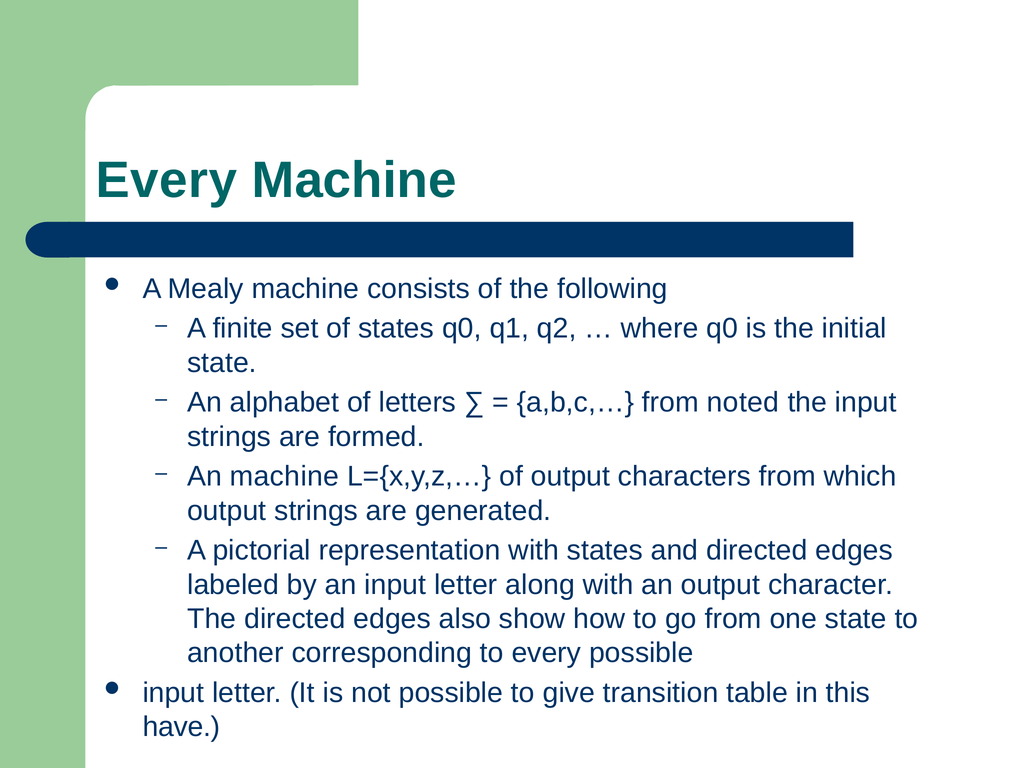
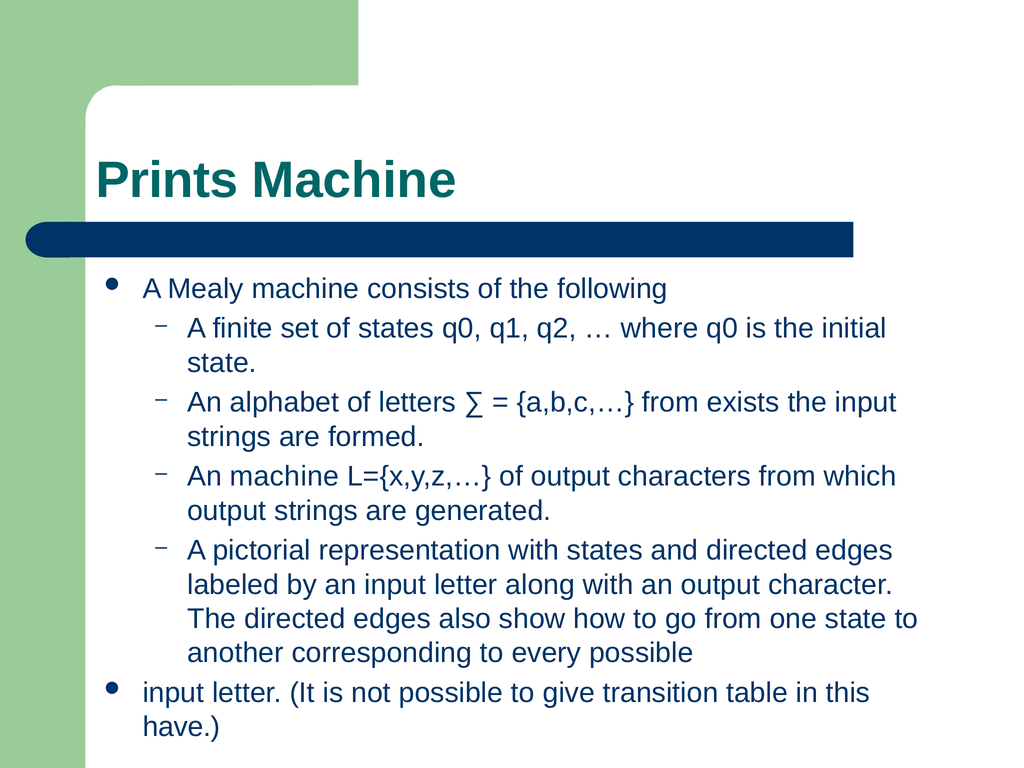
Every at (166, 180): Every -> Prints
noted: noted -> exists
